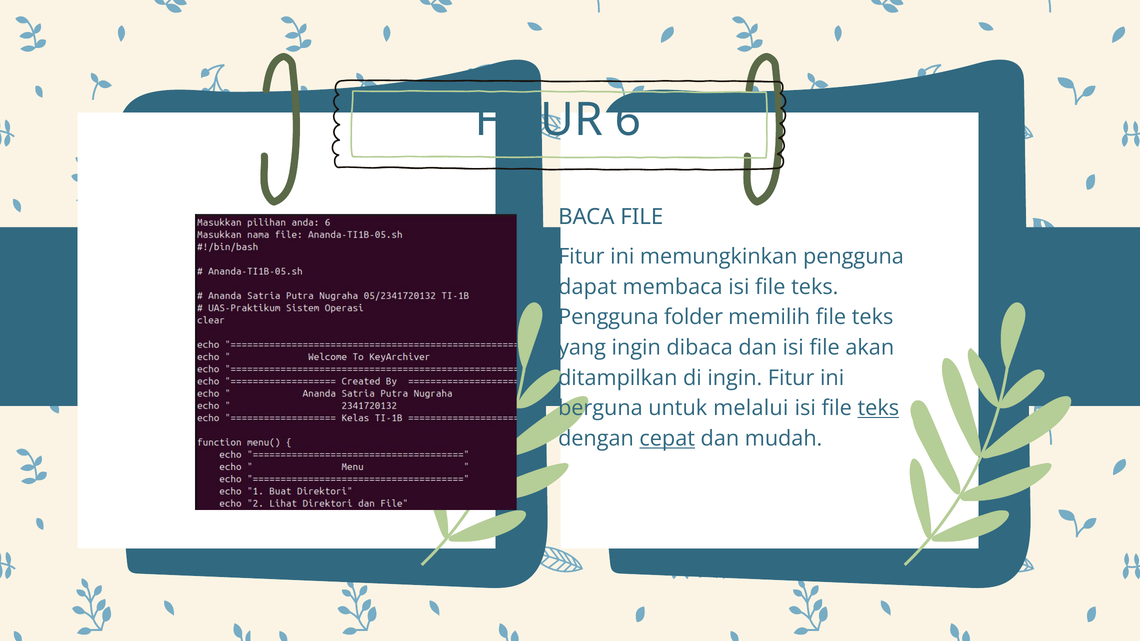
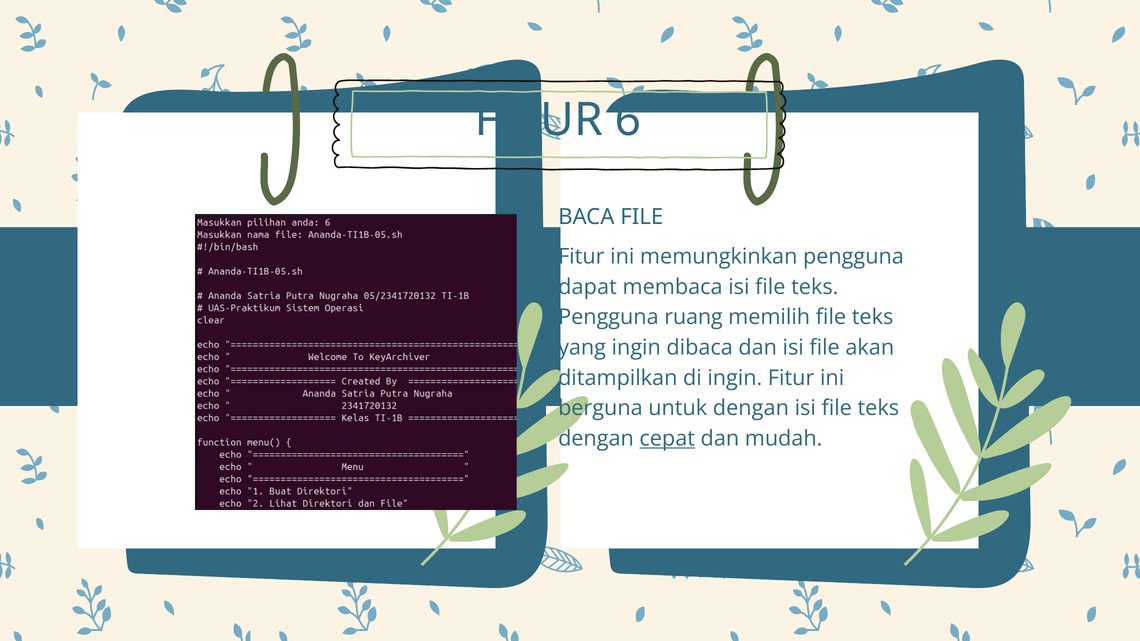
folder: folder -> ruang
untuk melalui: melalui -> dengan
teks at (878, 408) underline: present -> none
